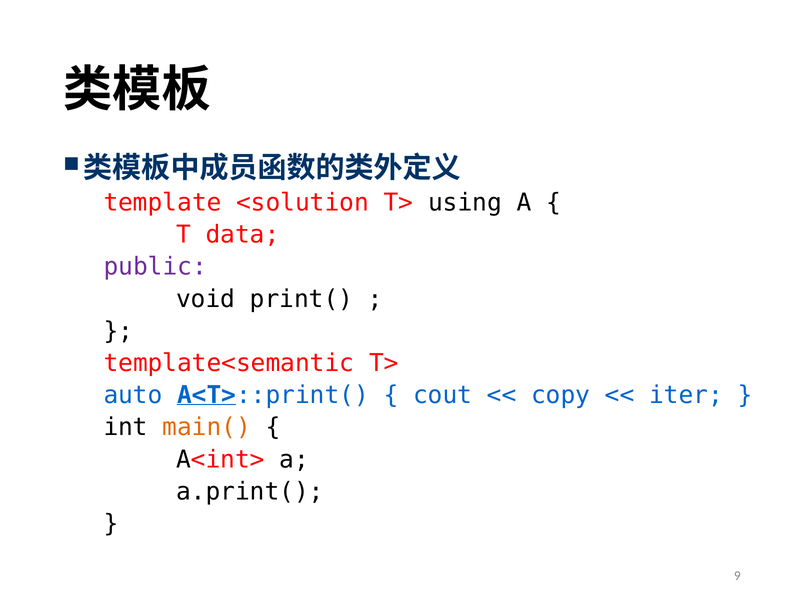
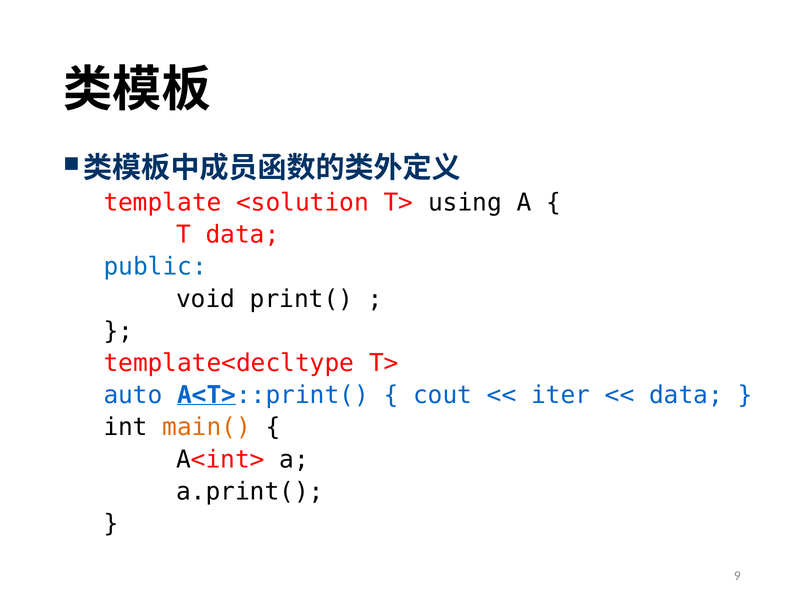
public colour: purple -> blue
template<semantic: template<semantic -> template<decltype
copy: copy -> iter
iter at (686, 395): iter -> data
